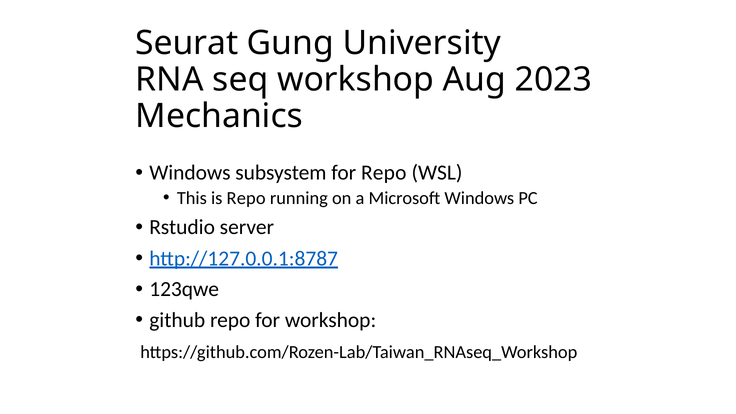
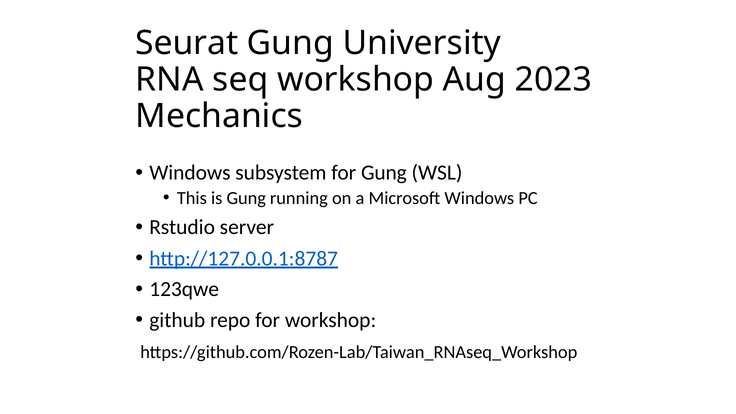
for Repo: Repo -> Gung
is Repo: Repo -> Gung
